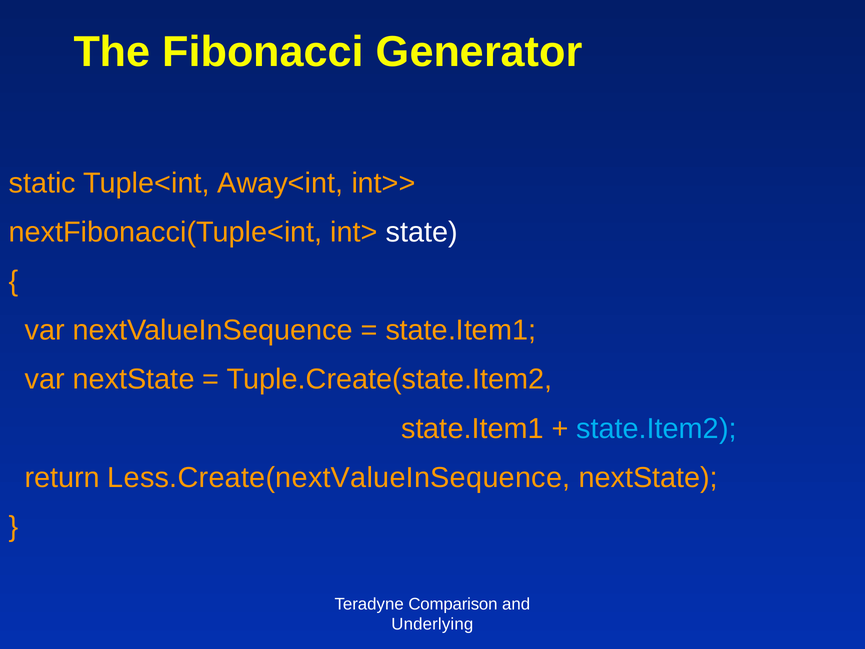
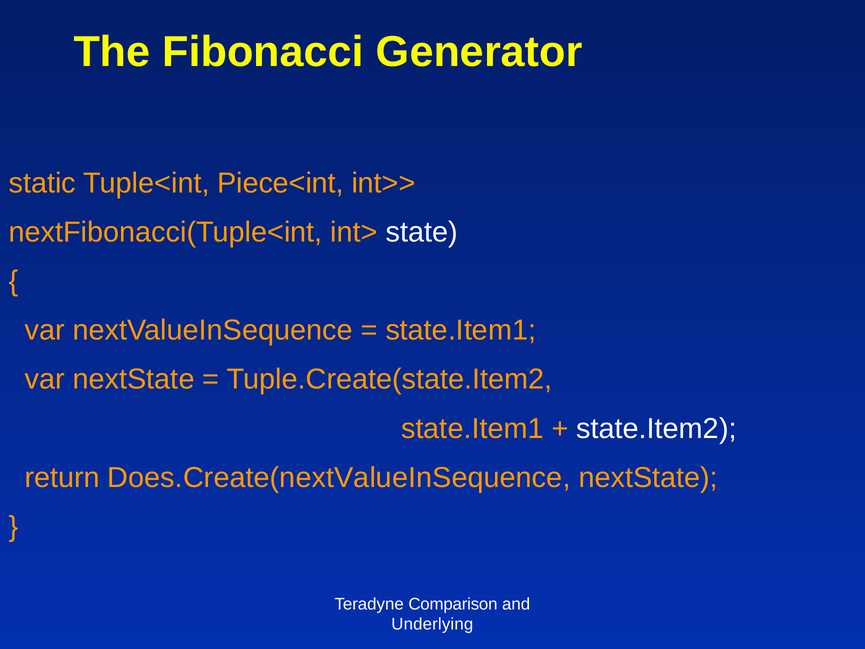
Away<int: Away<int -> Piece<int
state.Item2 colour: light blue -> white
Less.Create(nextValueInSequence: Less.Create(nextValueInSequence -> Does.Create(nextValueInSequence
